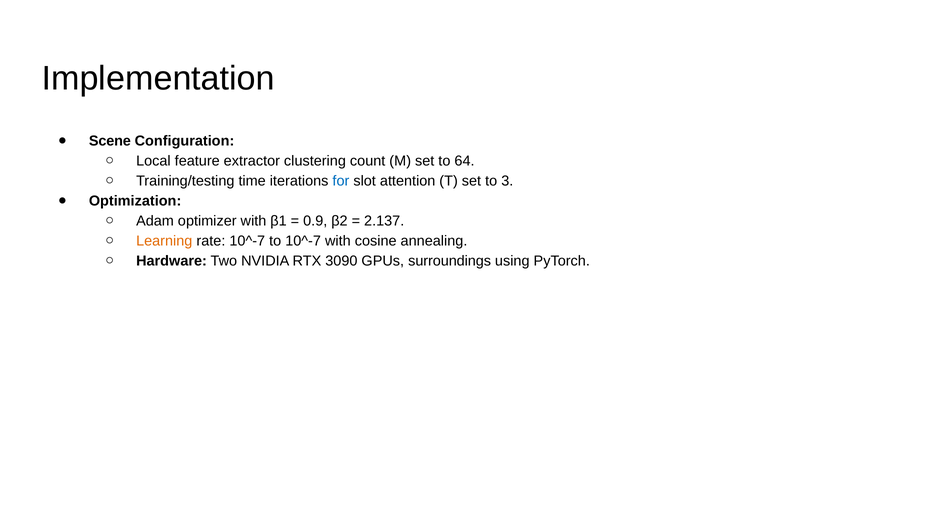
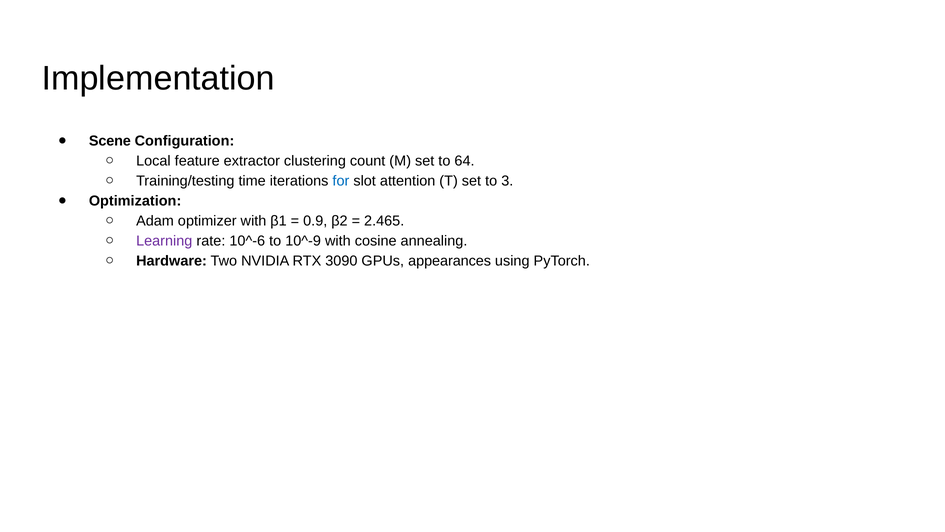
2.137: 2.137 -> 2.465
Learning colour: orange -> purple
rate 10^-7: 10^-7 -> 10^-6
to 10^-7: 10^-7 -> 10^-9
surroundings: surroundings -> appearances
